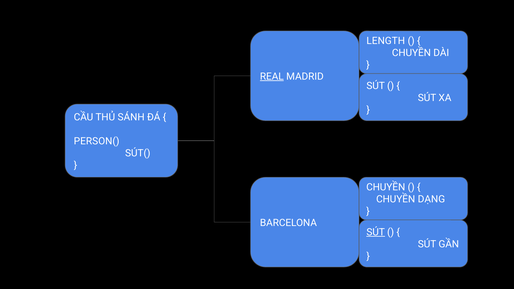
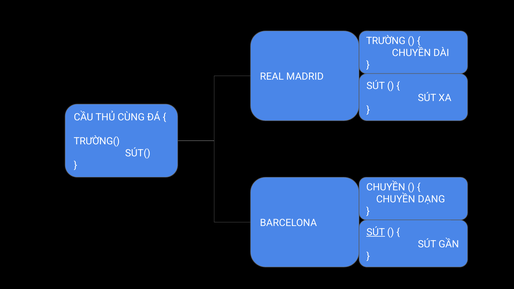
LENGTH: LENGTH -> TRƯỜNG
REAL underline: present -> none
SÁNH: SÁNH -> CÙNG
PERSON(: PERSON( -> TRƯỜNG(
